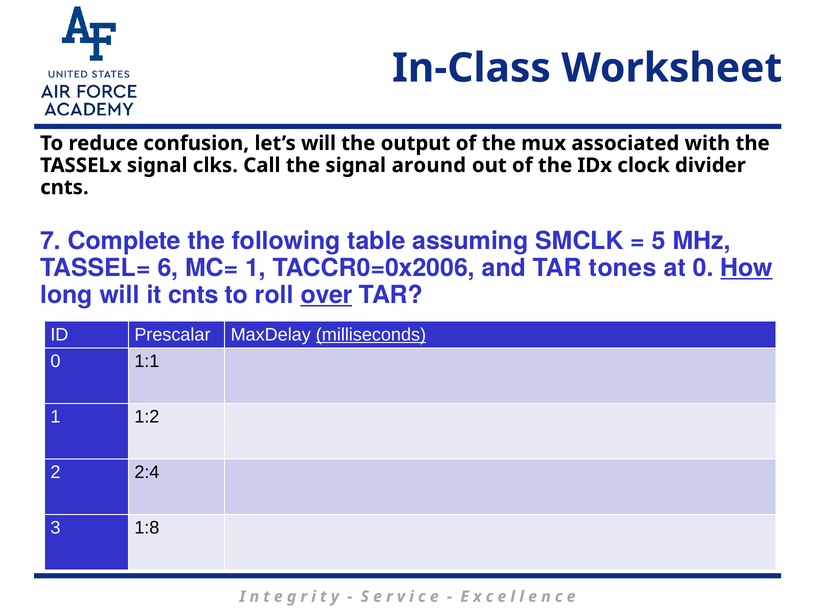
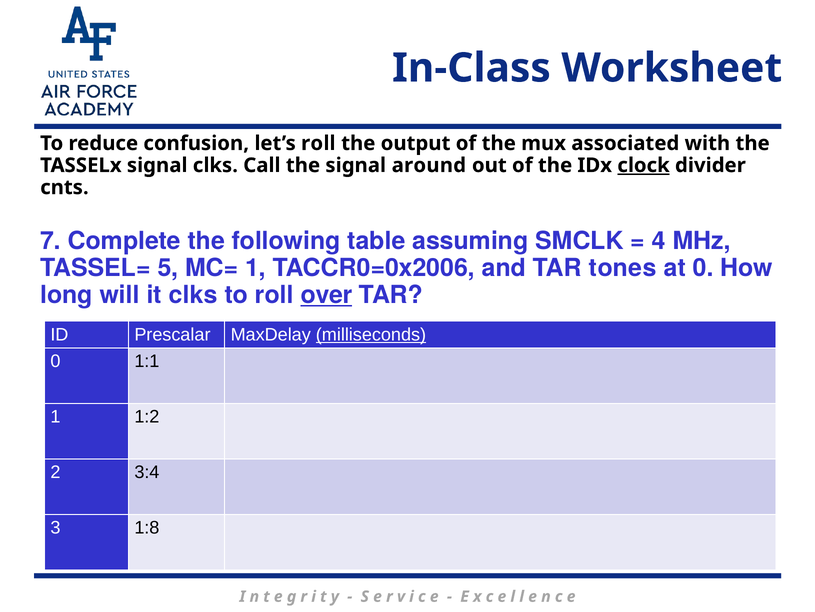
let’s will: will -> roll
clock underline: none -> present
5: 5 -> 4
6: 6 -> 5
How underline: present -> none
it cnts: cnts -> clks
2:4: 2:4 -> 3:4
